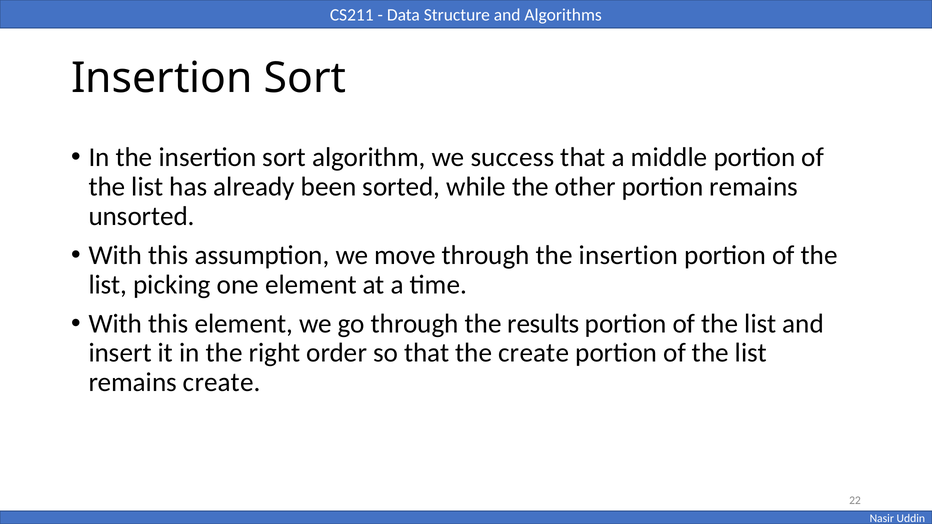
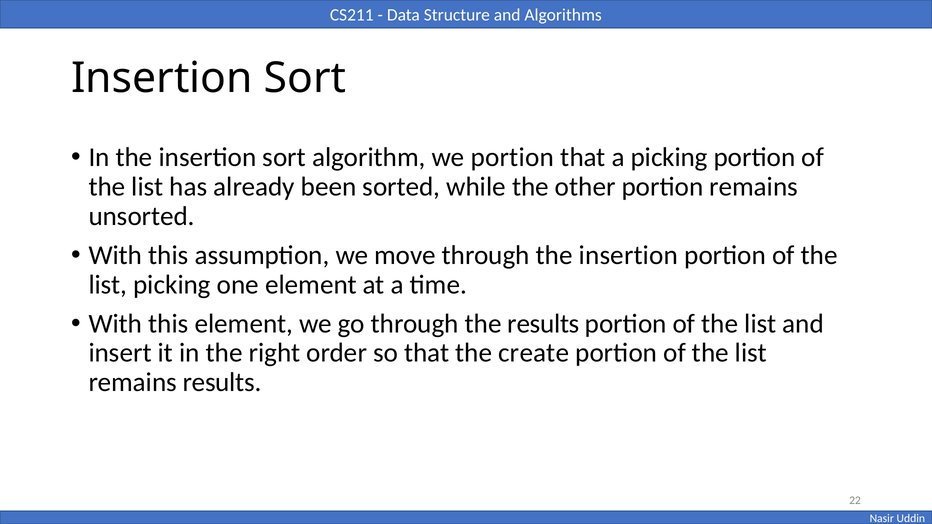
we success: success -> portion
a middle: middle -> picking
remains create: create -> results
